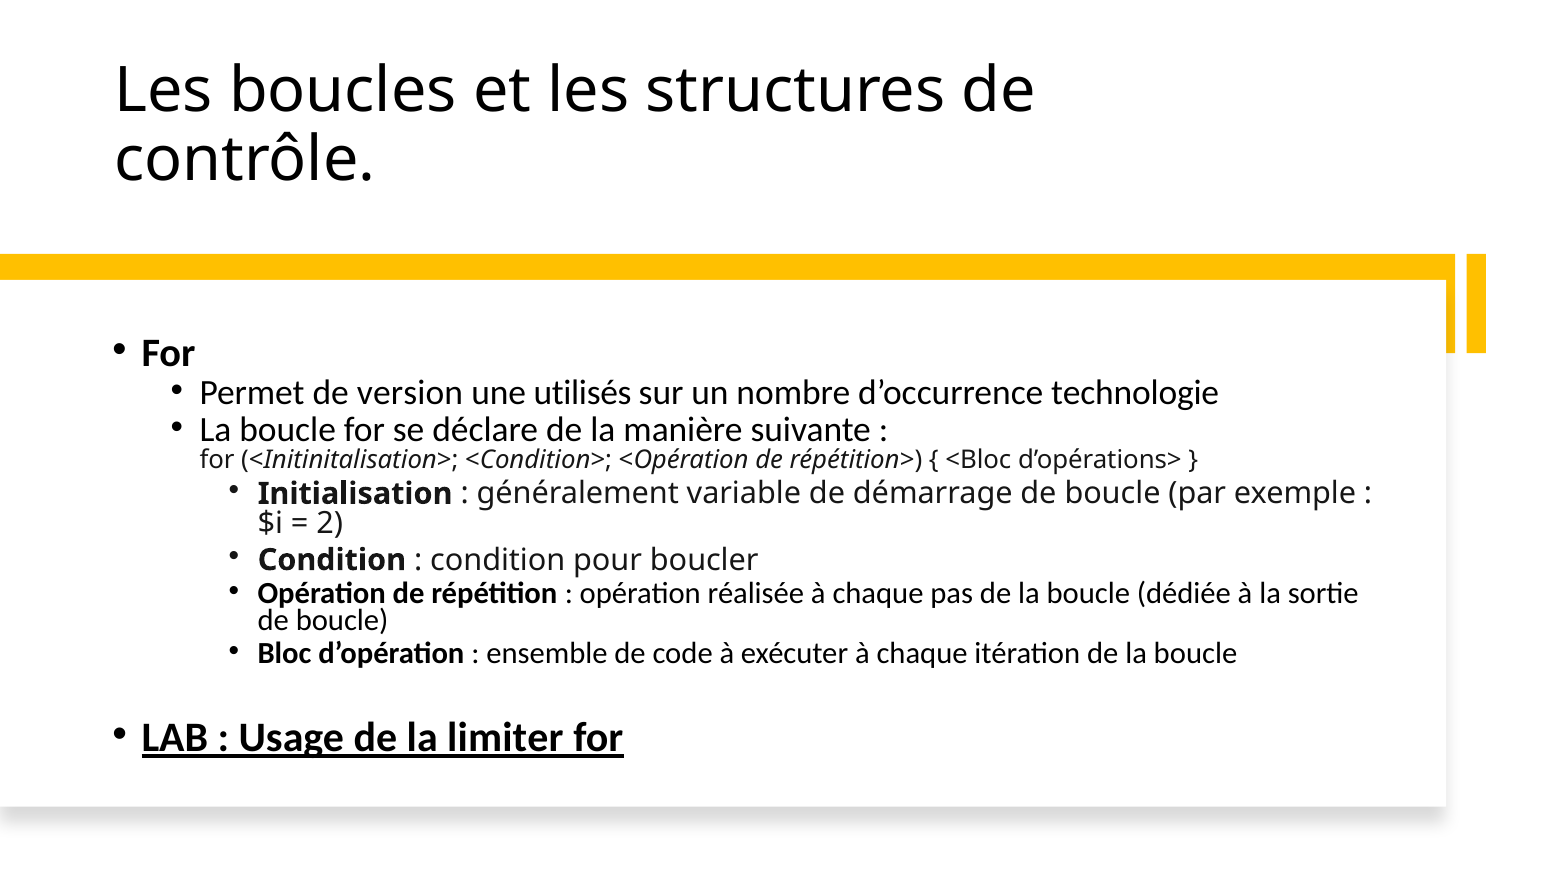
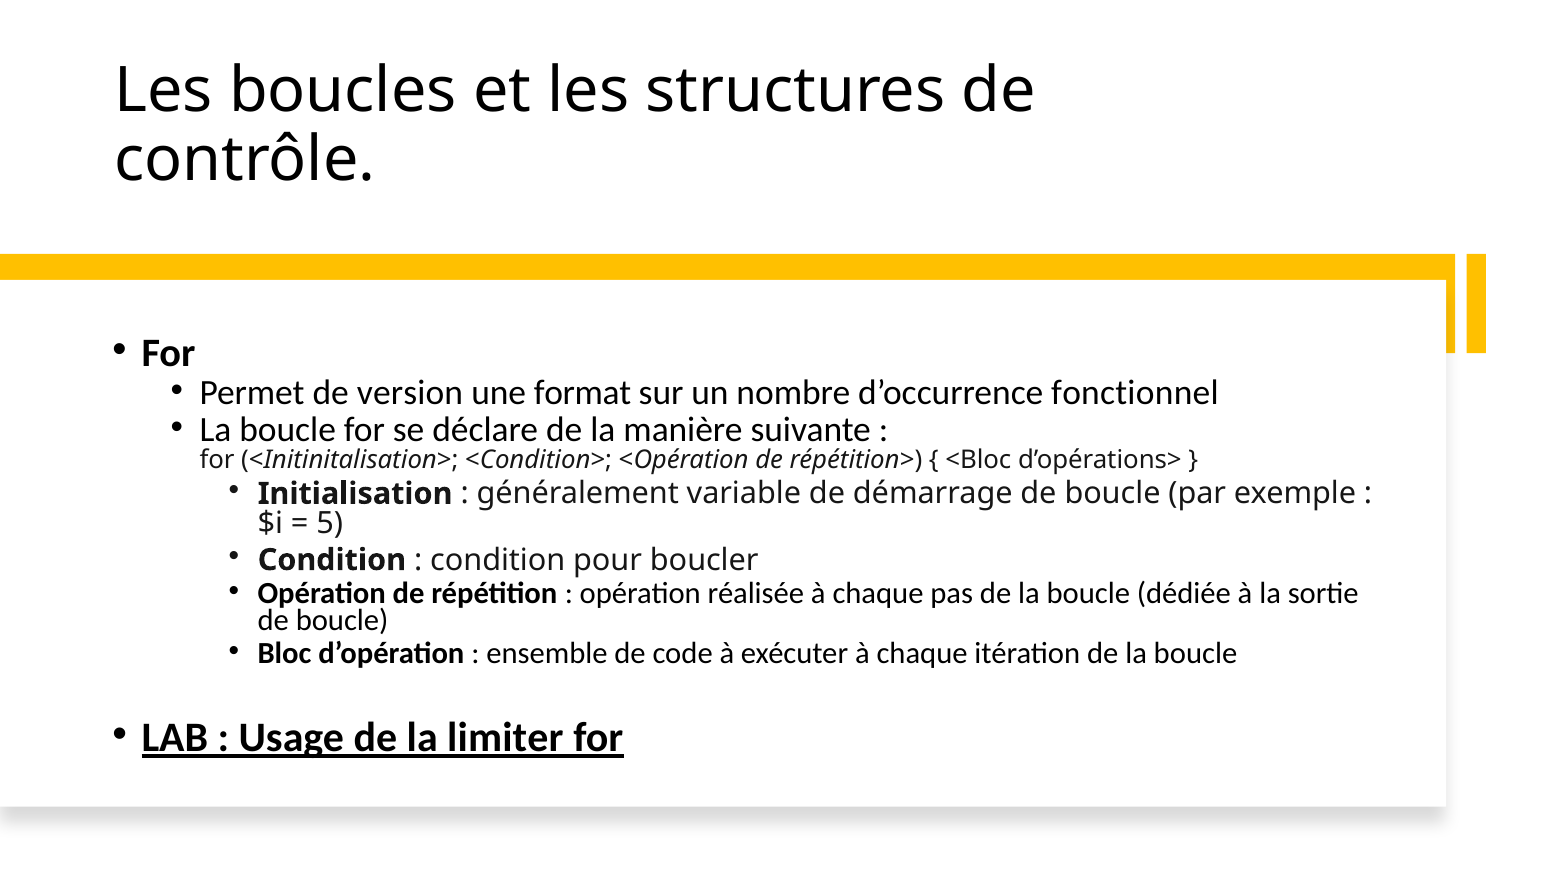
utilisés: utilisés -> format
technologie: technologie -> fonctionnel
2: 2 -> 5
